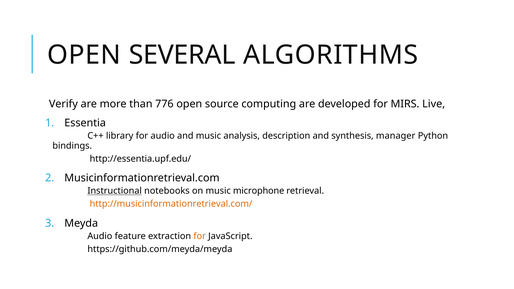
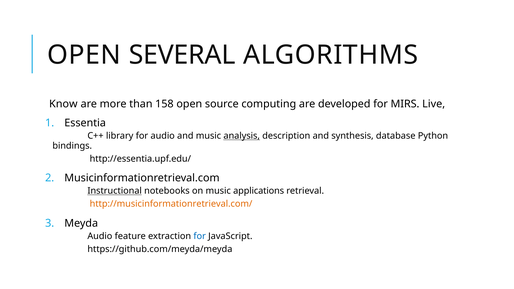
Verify: Verify -> Know
776: 776 -> 158
analysis underline: none -> present
manager: manager -> database
microphone: microphone -> applications
for at (200, 236) colour: orange -> blue
